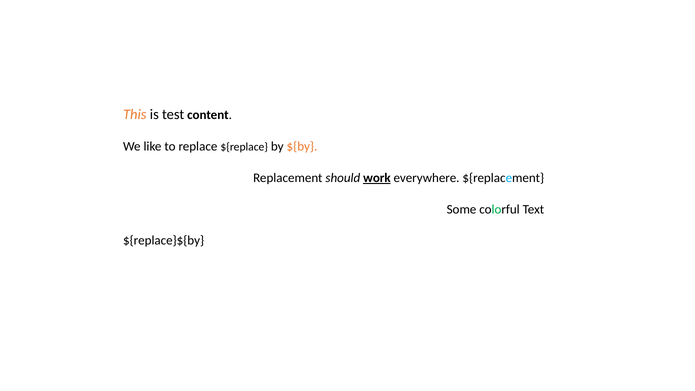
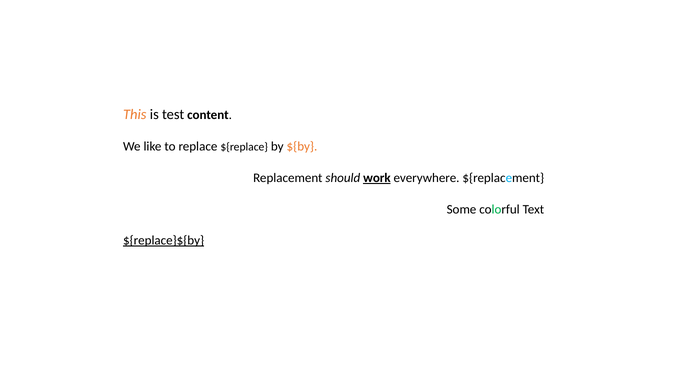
${replace}${by underline: none -> present
